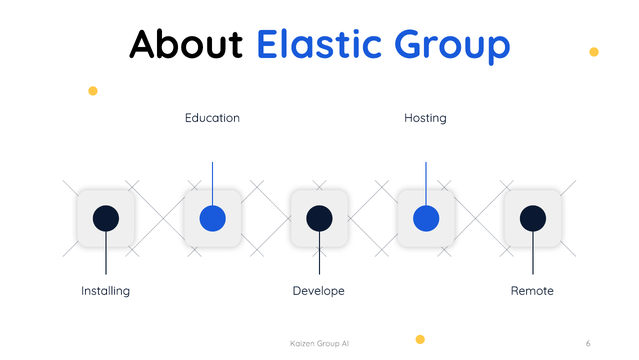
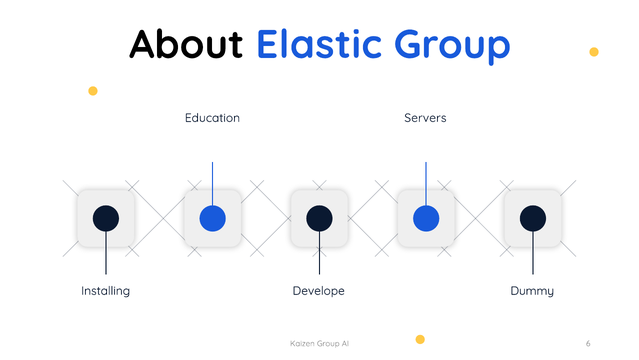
Hosting: Hosting -> Servers
Remote: Remote -> Dummy
